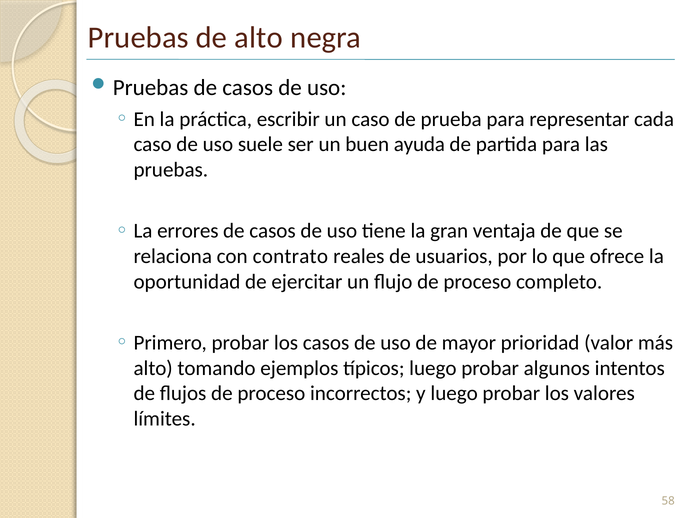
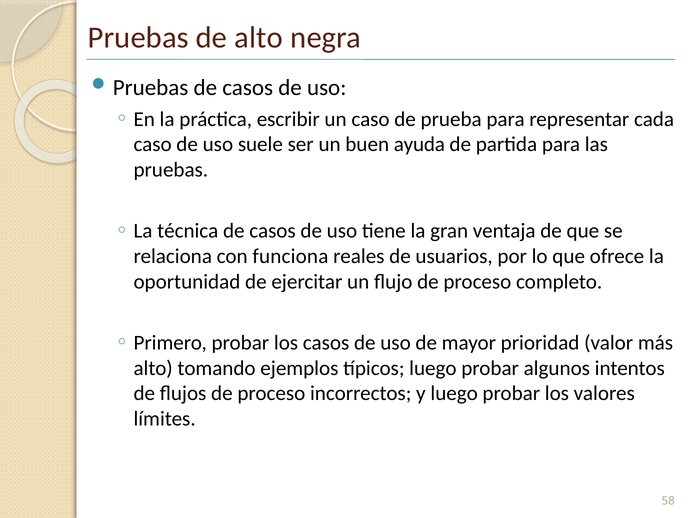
errores: errores -> técnica
contrato: contrato -> funciona
